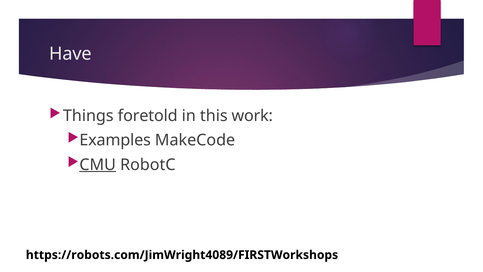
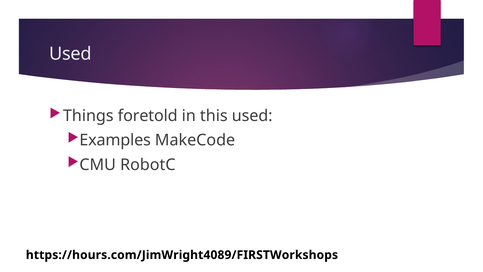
Have at (70, 54): Have -> Used
this work: work -> used
CMU underline: present -> none
https://robots.com/JimWright4089/FIRSTWorkshops: https://robots.com/JimWright4089/FIRSTWorkshops -> https://hours.com/JimWright4089/FIRSTWorkshops
